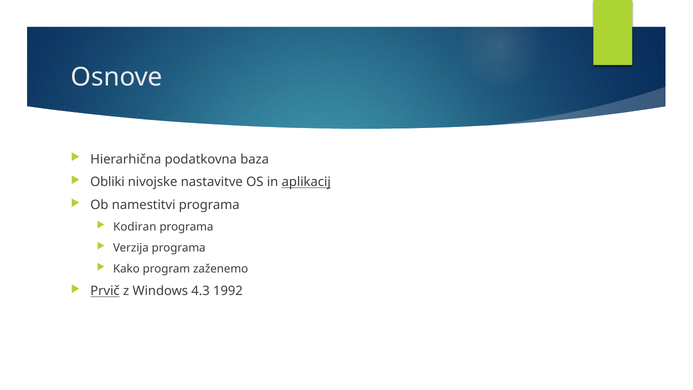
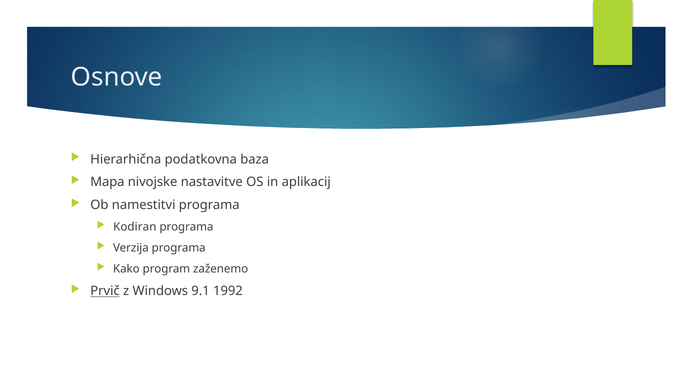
Obliki: Obliki -> Mapa
aplikacij underline: present -> none
4.3: 4.3 -> 9.1
